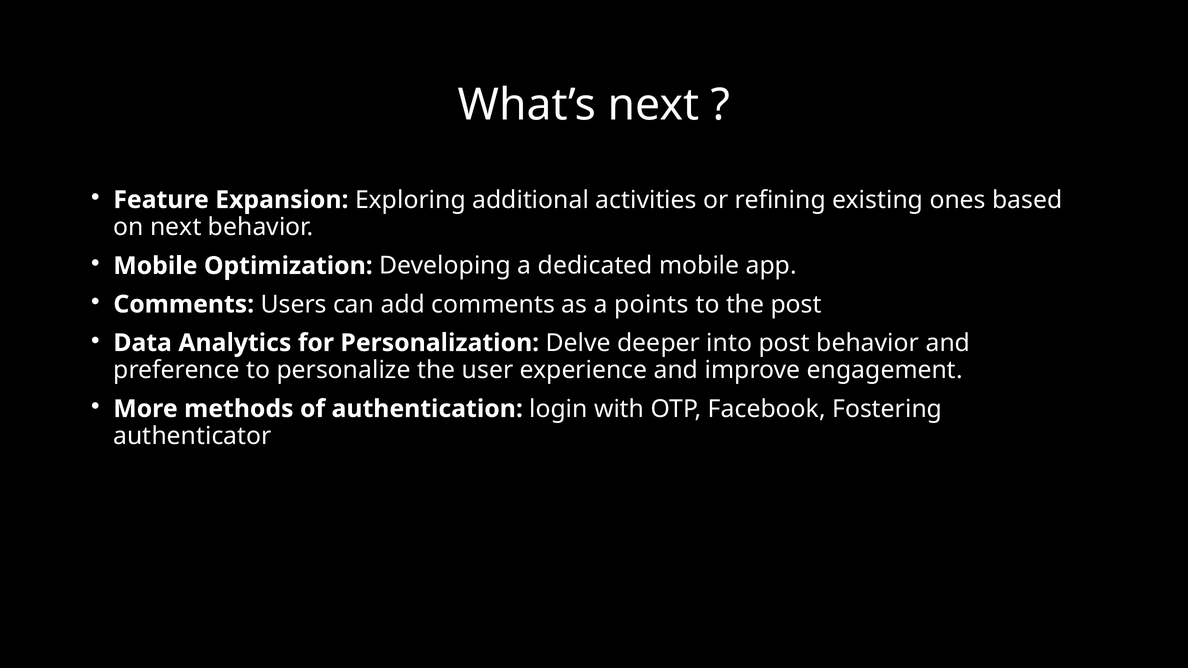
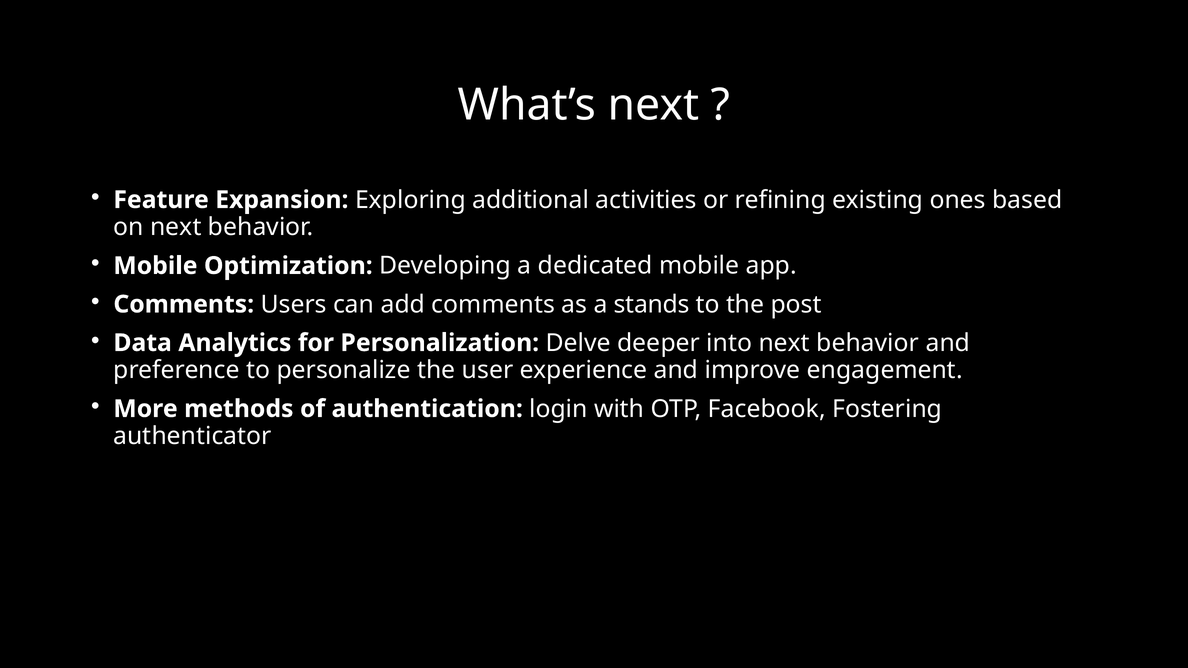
points: points -> stands
into post: post -> next
